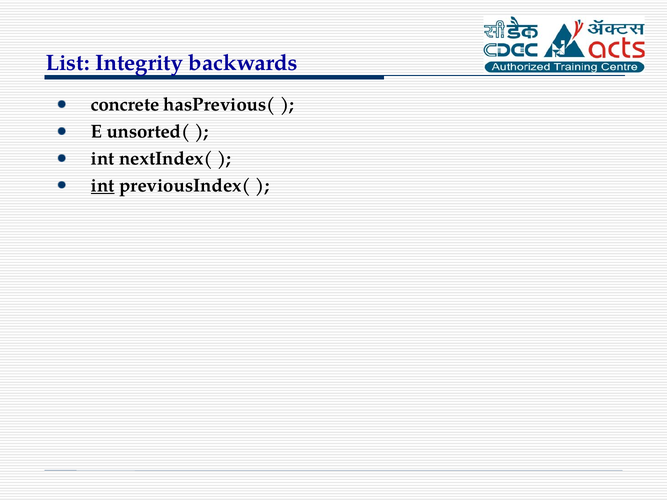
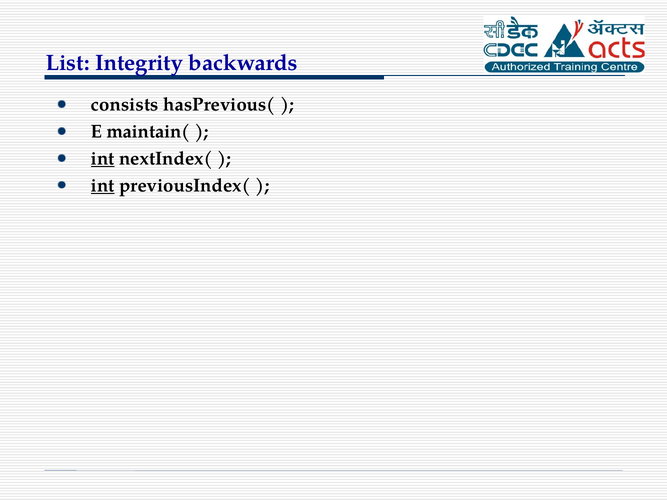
concrete: concrete -> consists
unsorted(: unsorted( -> maintain(
int at (103, 158) underline: none -> present
